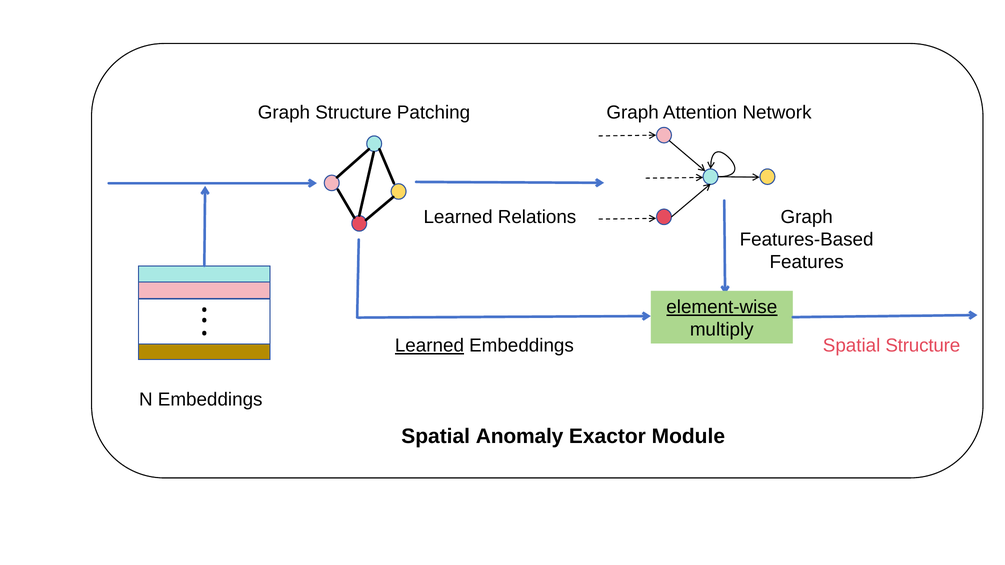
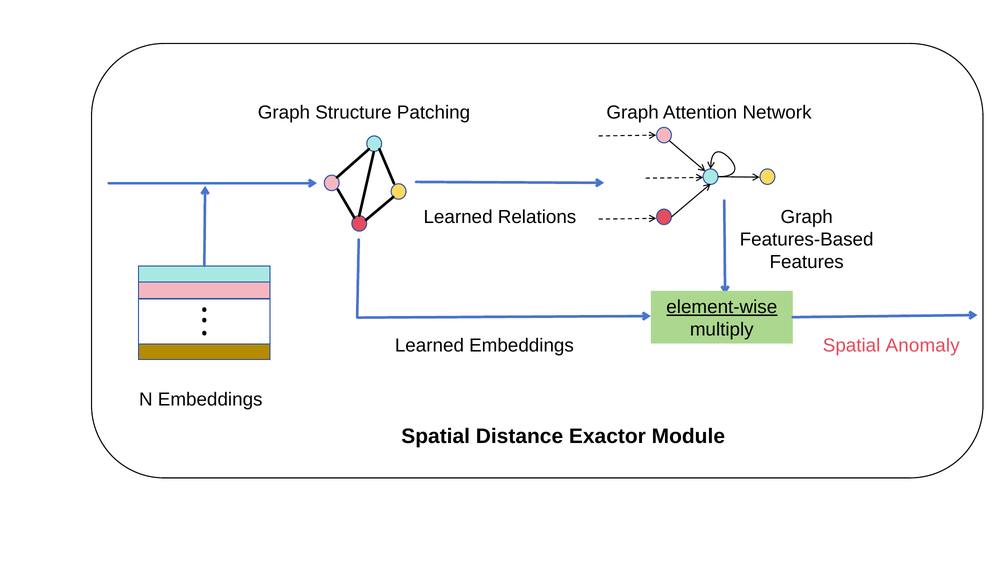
Learned at (429, 346) underline: present -> none
Spatial Structure: Structure -> Anomaly
Anomaly: Anomaly -> Distance
